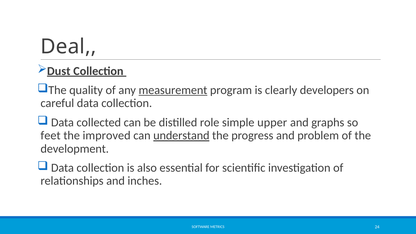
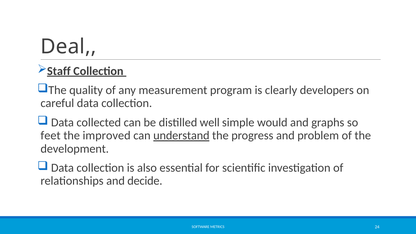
Dust: Dust -> Staff
measurement underline: present -> none
role: role -> well
upper: upper -> would
inches: inches -> decide
